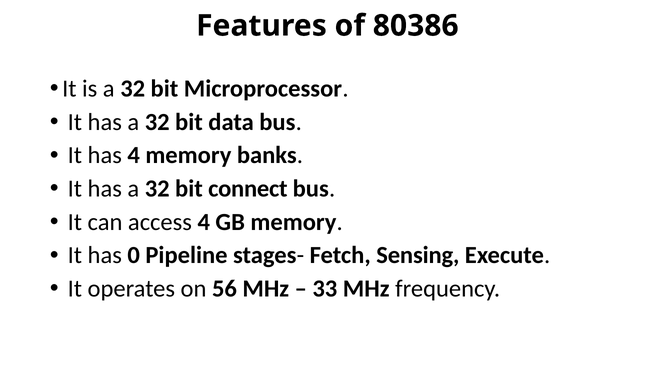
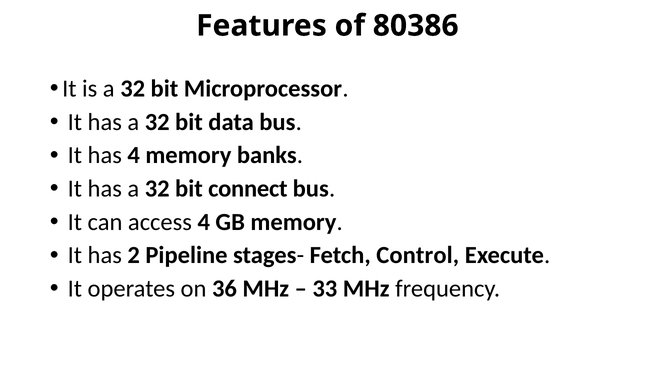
0: 0 -> 2
Sensing: Sensing -> Control
56: 56 -> 36
